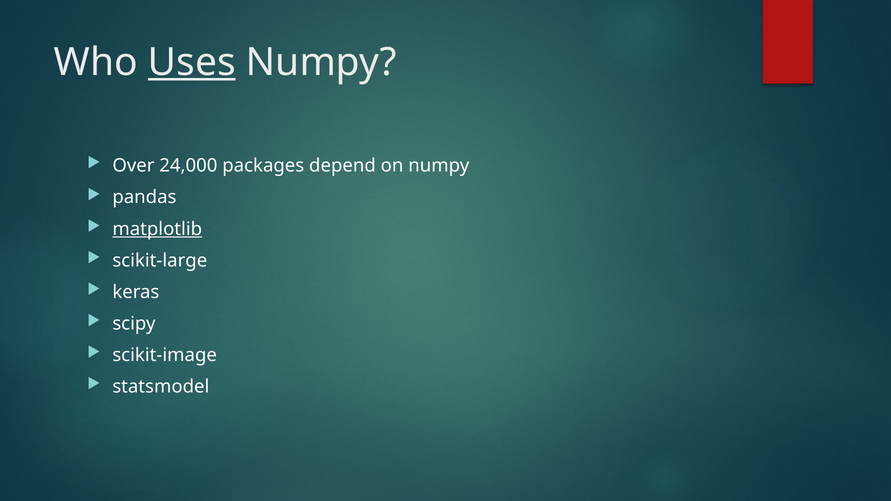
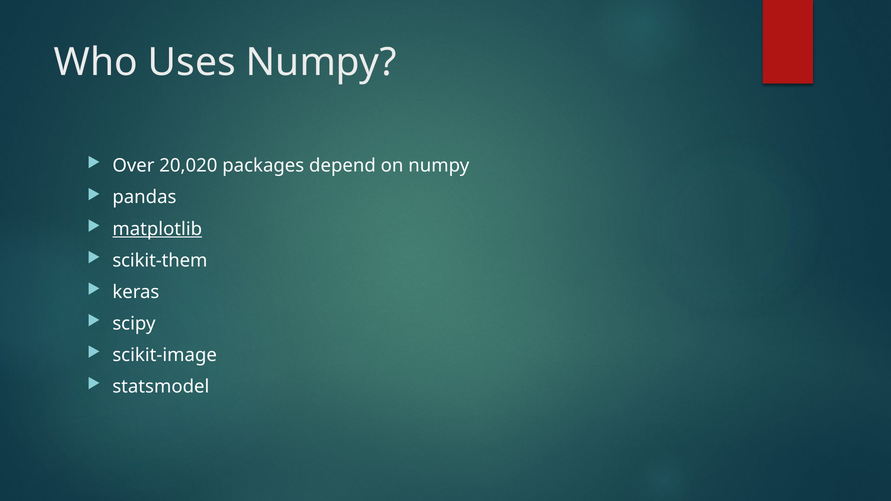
Uses underline: present -> none
24,000: 24,000 -> 20,020
scikit-large: scikit-large -> scikit-them
